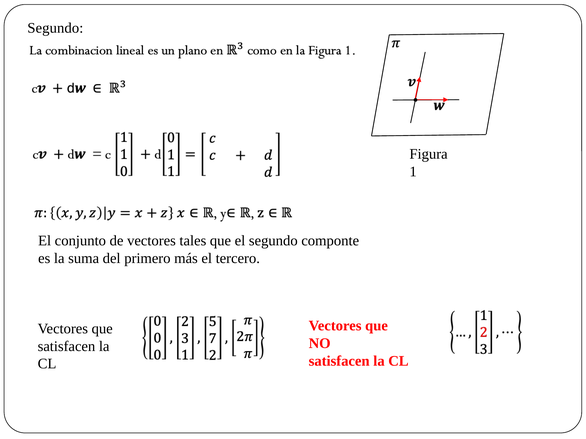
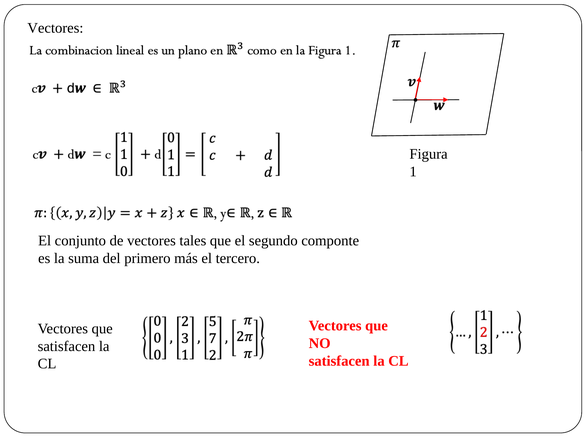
Segundo at (55, 28): Segundo -> Vectores
